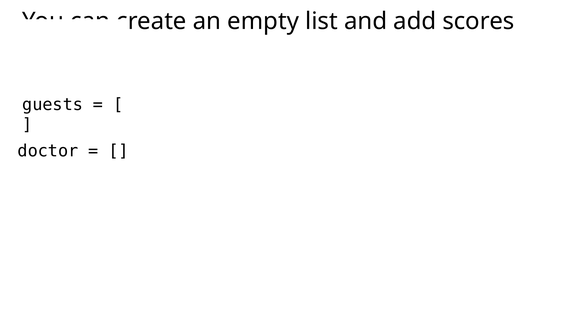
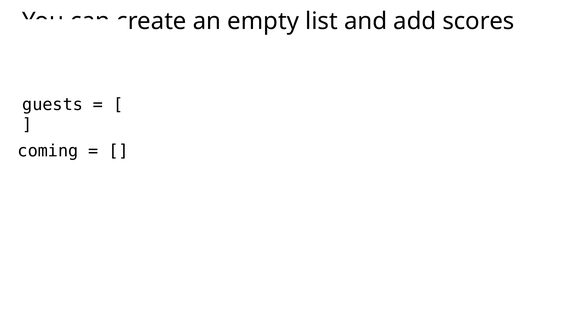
doctor: doctor -> coming
